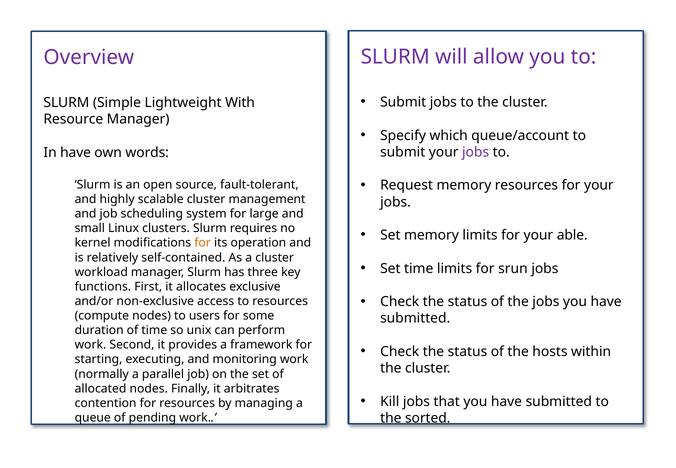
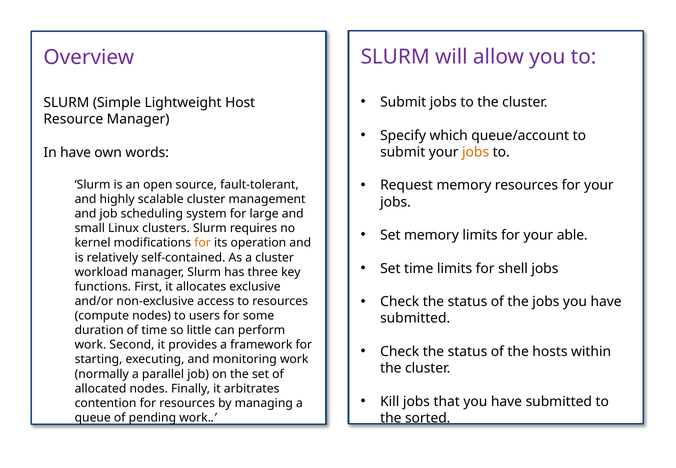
With: With -> Host
jobs at (476, 152) colour: purple -> orange
srun: srun -> shell
unix: unix -> little
